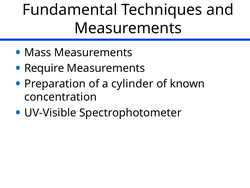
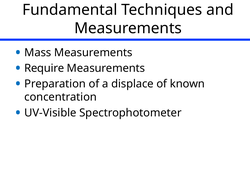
cylinder: cylinder -> displace
